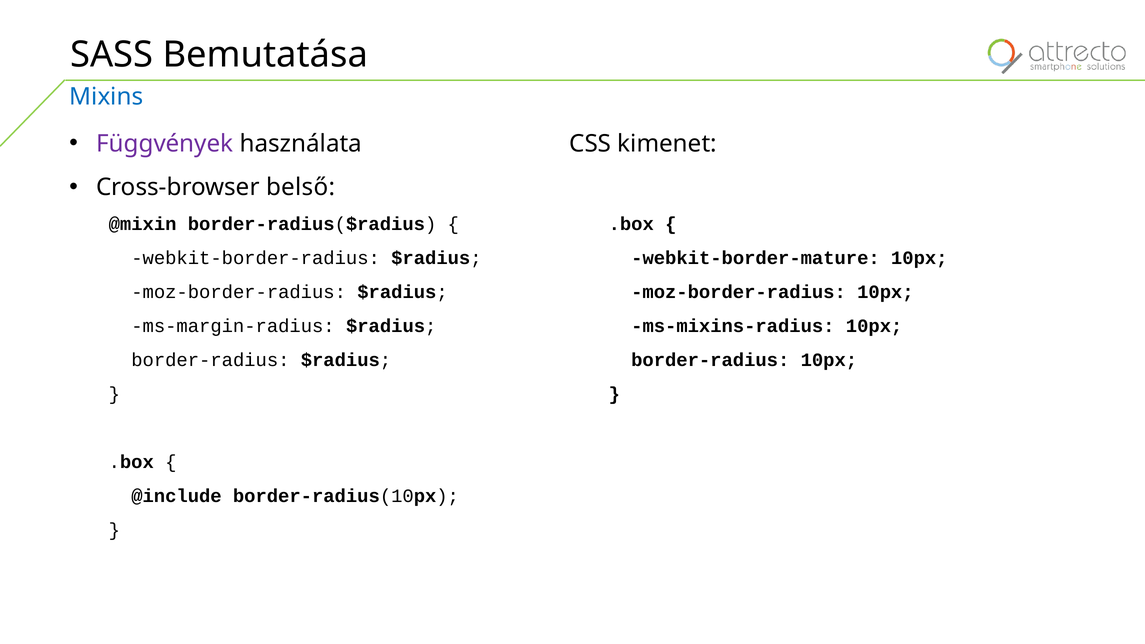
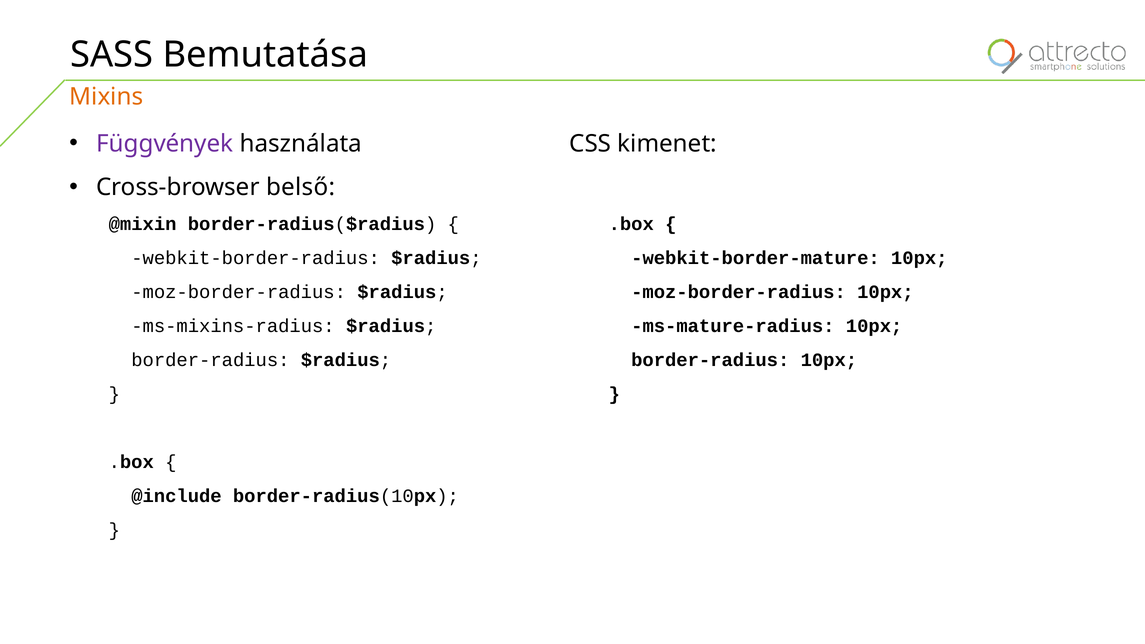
Mixins colour: blue -> orange
ms-margin-radius: ms-margin-radius -> ms-mixins-radius
ms-mixins-radius: ms-mixins-radius -> ms-mature-radius
